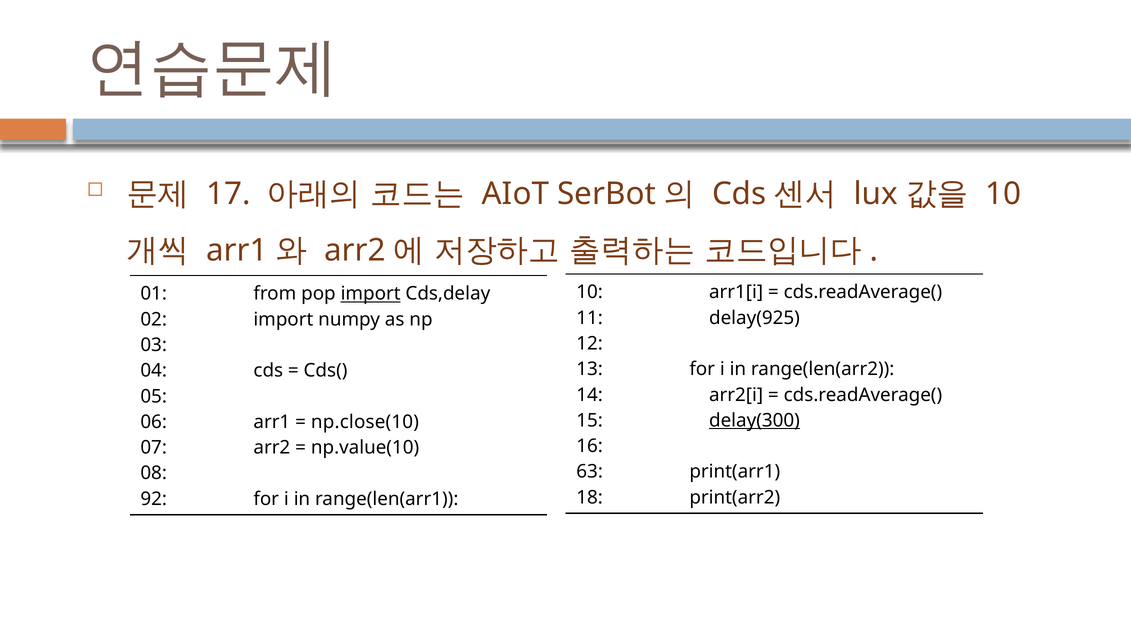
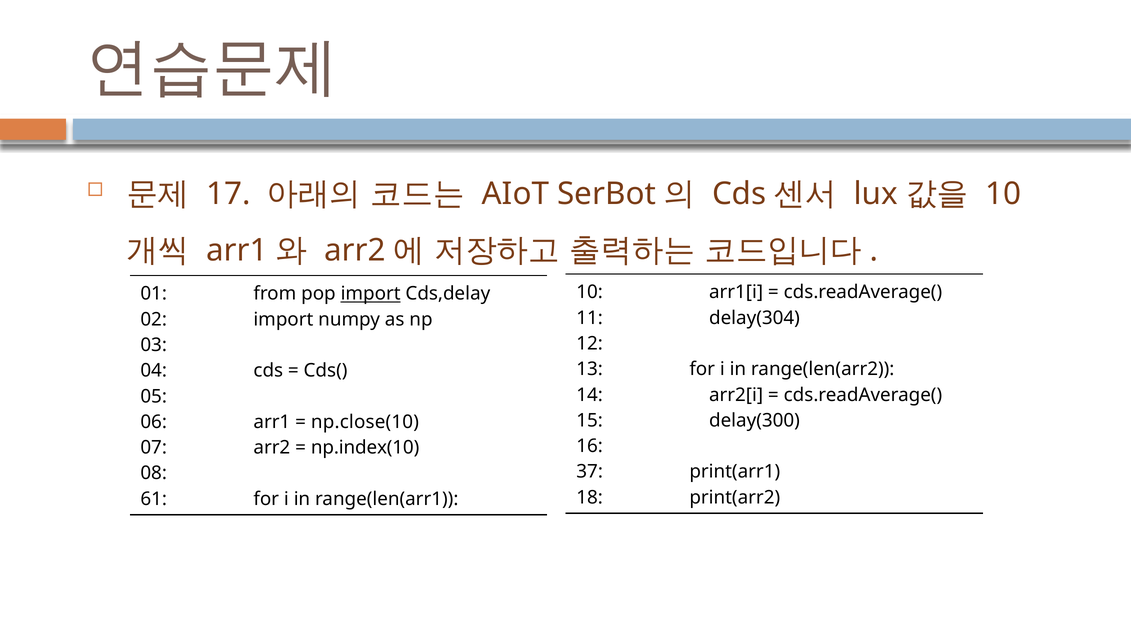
delay(925: delay(925 -> delay(304
delay(300 underline: present -> none
np.value(10: np.value(10 -> np.index(10
63: 63 -> 37
92: 92 -> 61
